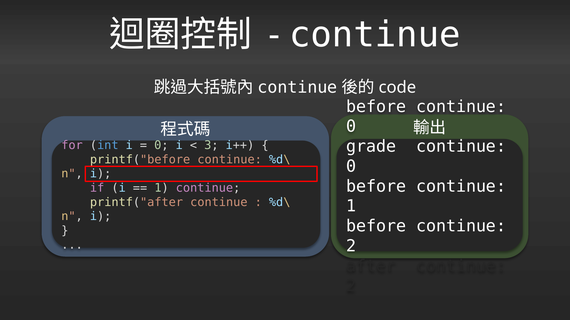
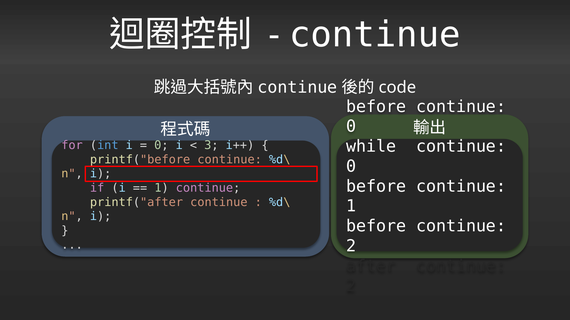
grade: grade -> while
